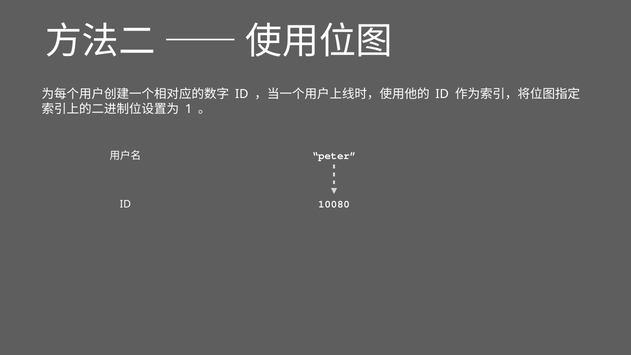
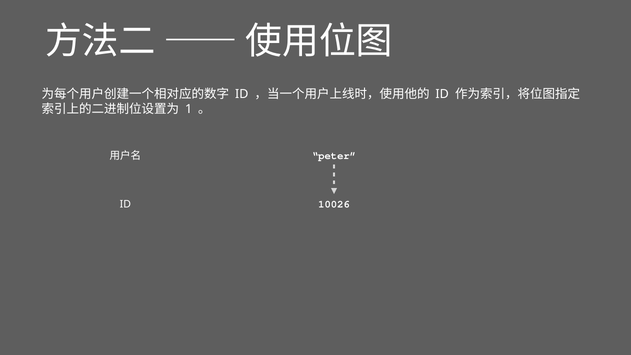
10080: 10080 -> 10026
